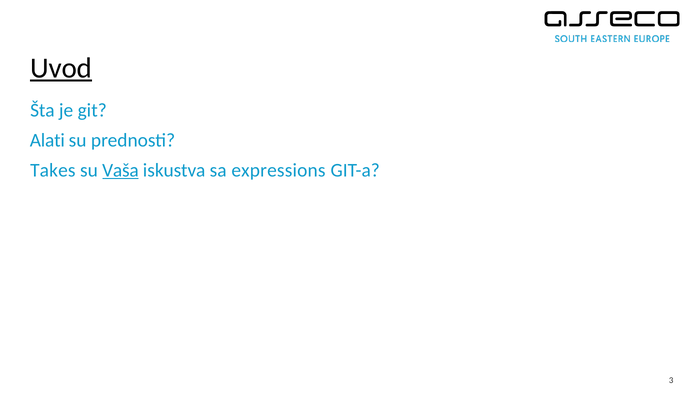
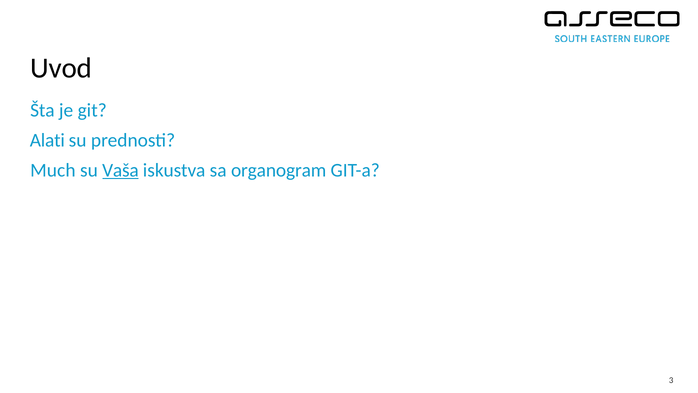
Uvod underline: present -> none
Takes: Takes -> Much
expressions: expressions -> organogram
